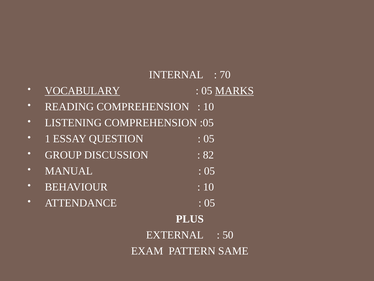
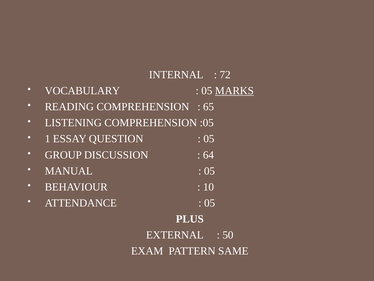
70: 70 -> 72
VOCABULARY underline: present -> none
10 at (209, 107): 10 -> 65
82: 82 -> 64
